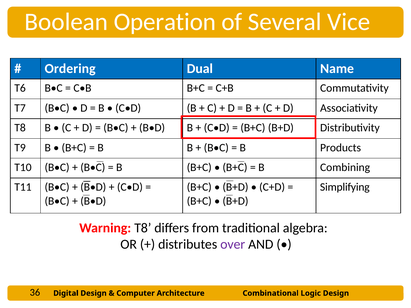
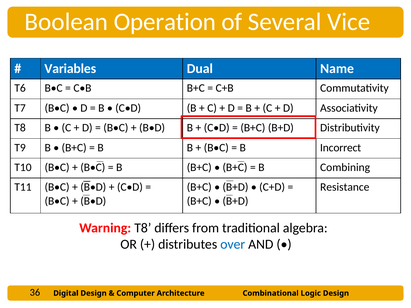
Ordering: Ordering -> Variables
Products: Products -> Incorrect
Simplifying: Simplifying -> Resistance
over colour: purple -> blue
